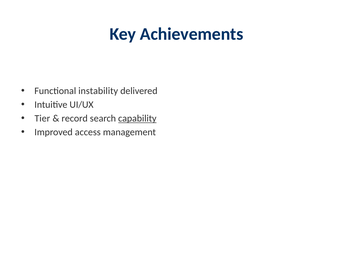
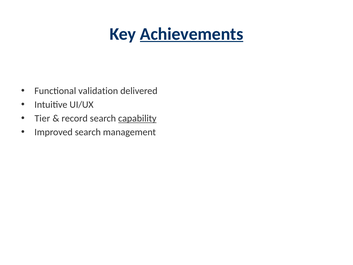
Achievements underline: none -> present
instability: instability -> validation
Improved access: access -> search
